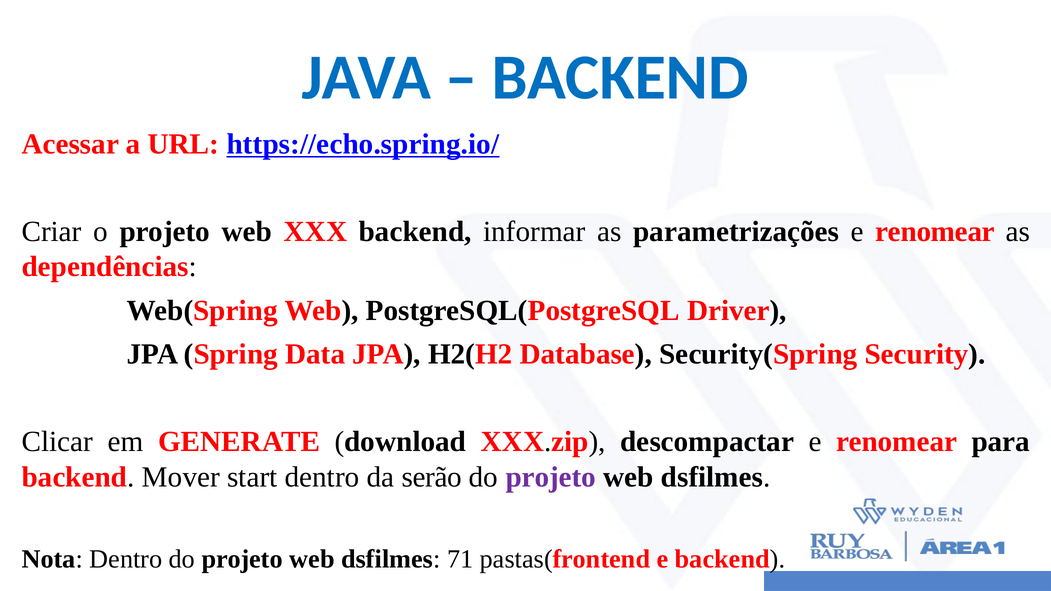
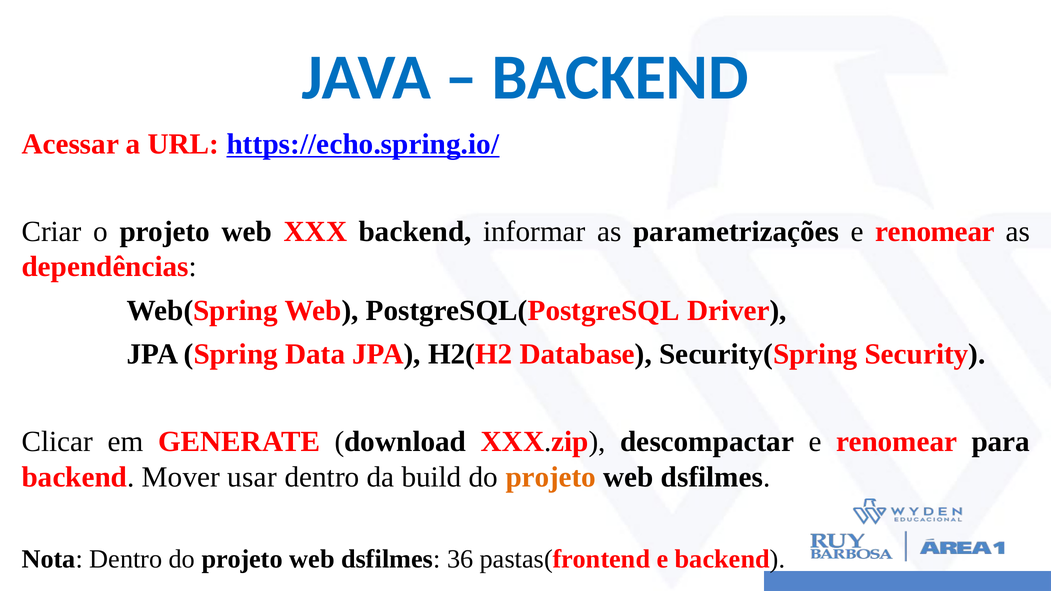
start: start -> usar
serão: serão -> build
projeto at (551, 477) colour: purple -> orange
71: 71 -> 36
